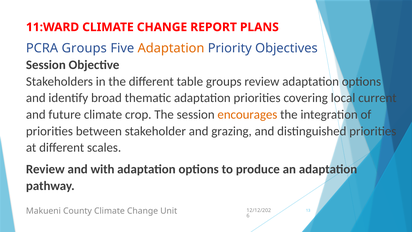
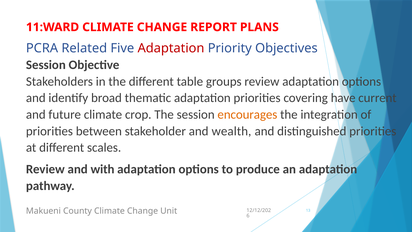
PCRA Groups: Groups -> Related
Adaptation at (171, 48) colour: orange -> red
local: local -> have
grazing: grazing -> wealth
